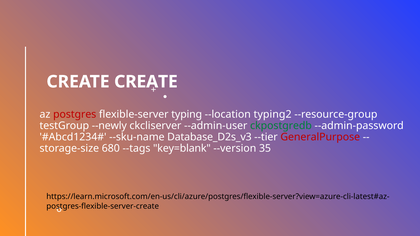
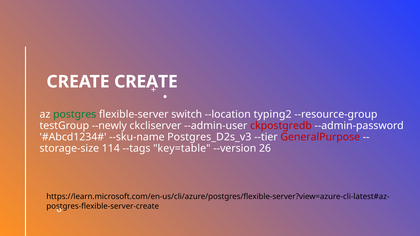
postgres colour: red -> green
typing: typing -> switch
ckpostgredb colour: green -> red
Database_D2s_v3: Database_D2s_v3 -> Postgres_D2s_v3
680: 680 -> 114
key=blank: key=blank -> key=table
35: 35 -> 26
